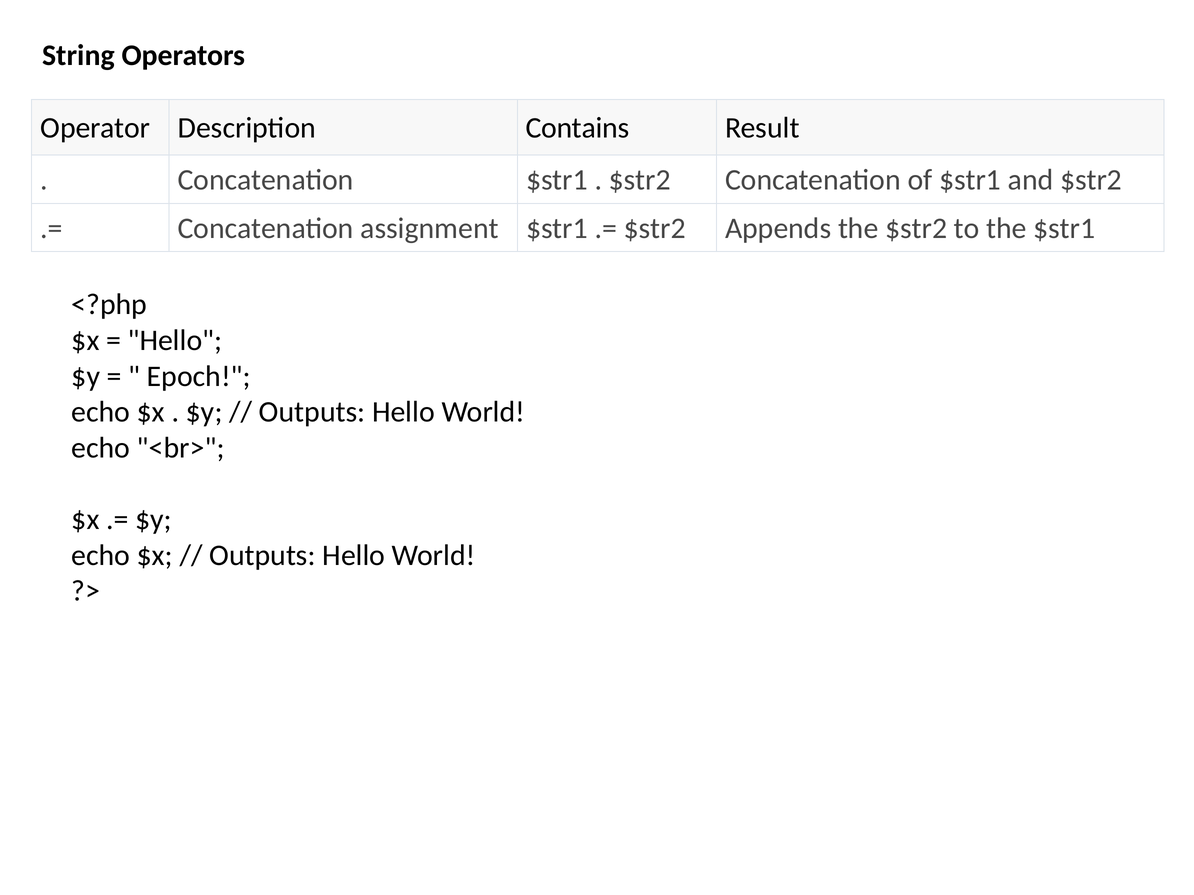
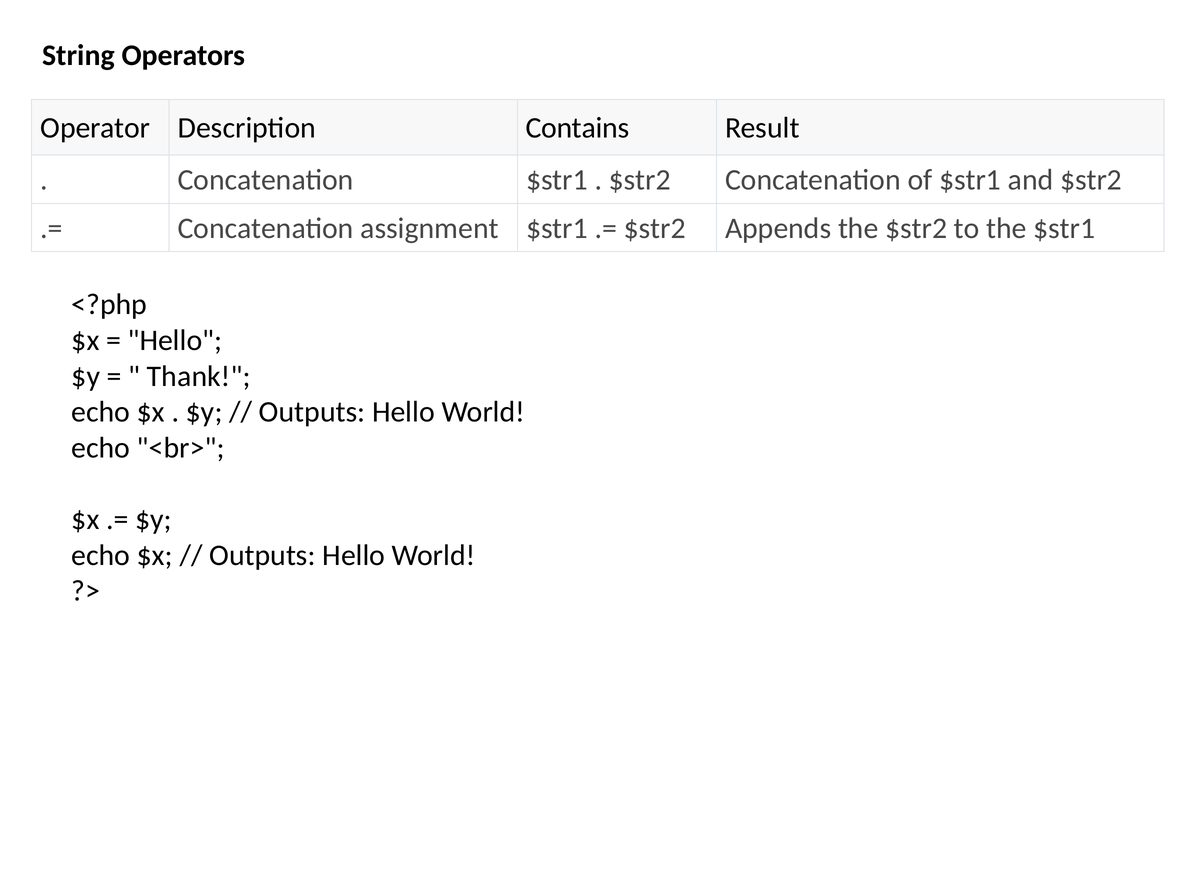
Epoch: Epoch -> Thank
